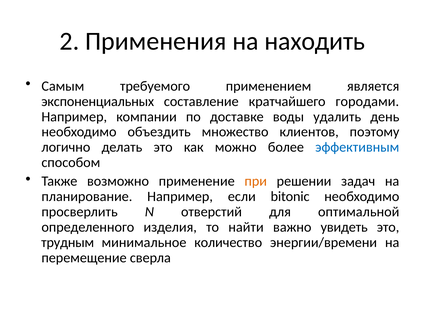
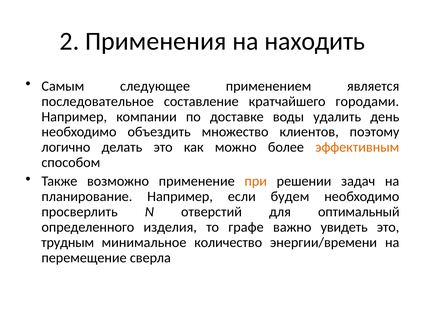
требуемого: требуемого -> следующее
экспоненциальных: экспоненциальных -> последовательное
эффективным colour: blue -> orange
bitonic: bitonic -> будем
оптимальной: оптимальной -> оптимальный
найти: найти -> графе
